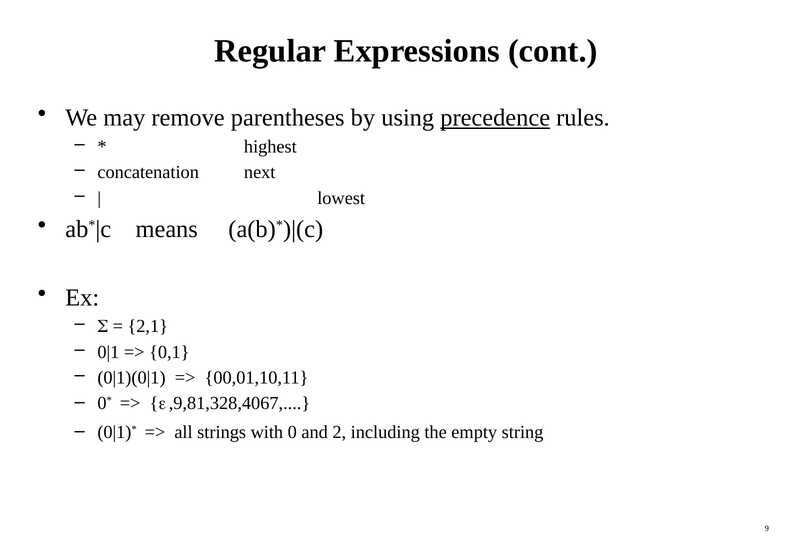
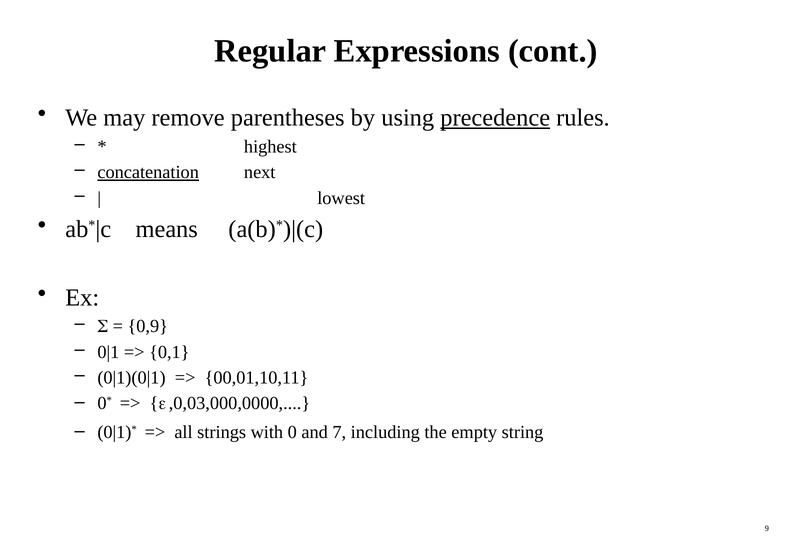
concatenation underline: none -> present
2,1: 2,1 -> 0,9
,9,81,328,4067: ,9,81,328,4067 -> ,0,03,000,0000
2: 2 -> 7
